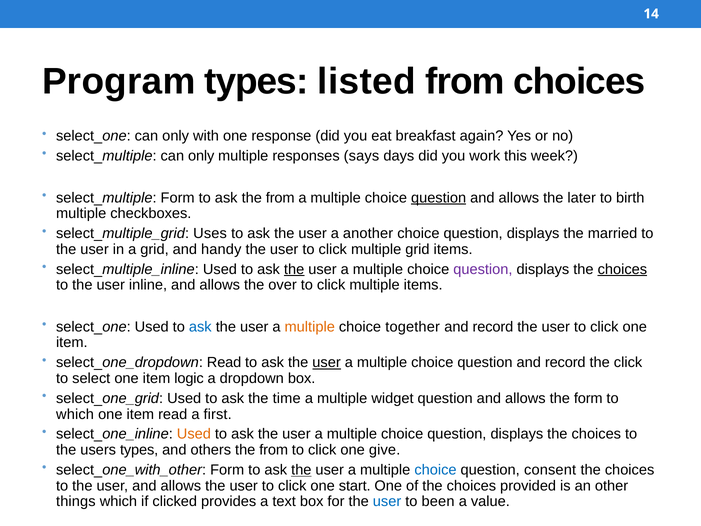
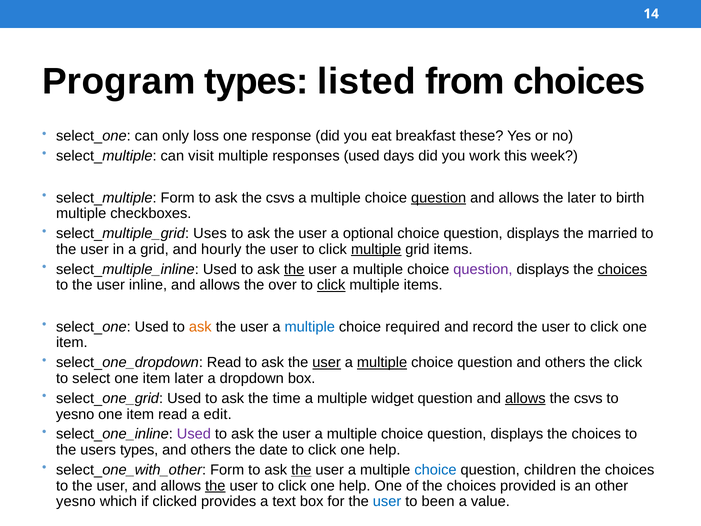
with: with -> loss
again: again -> these
select_multiple can only: only -> visit
responses says: says -> used
ask the from: from -> csvs
another: another -> optional
handy: handy -> hourly
multiple at (376, 249) underline: none -> present
click at (331, 285) underline: none -> present
ask at (200, 327) colour: blue -> orange
multiple at (310, 327) colour: orange -> blue
together: together -> required
multiple at (382, 362) underline: none -> present
question and record: record -> others
item logic: logic -> later
allows at (525, 398) underline: none -> present
form at (588, 398): form -> csvs
which at (75, 414): which -> yesno
first: first -> edit
Used at (194, 434) colour: orange -> purple
from at (274, 450): from -> date
give at (385, 450): give -> help
consent: consent -> children
the at (215, 486) underline: none -> present
start at (355, 486): start -> help
things at (76, 501): things -> yesno
